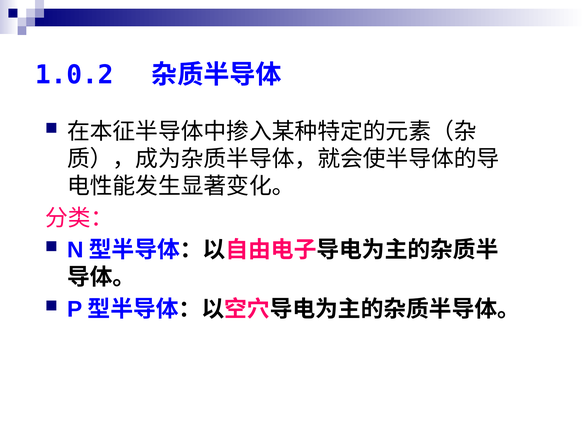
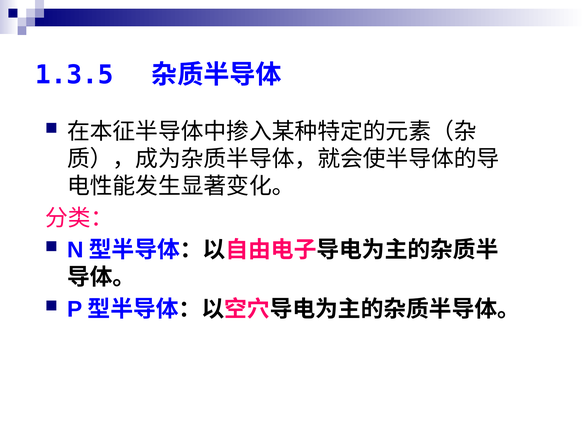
1.0.2: 1.0.2 -> 1.3.5
